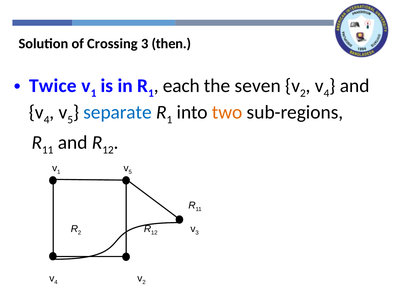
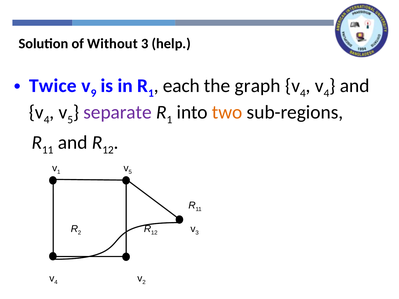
Crossing: Crossing -> Without
then: then -> help
1 at (94, 93): 1 -> 9
seven: seven -> graph
2 at (303, 93): 2 -> 4
separate colour: blue -> purple
